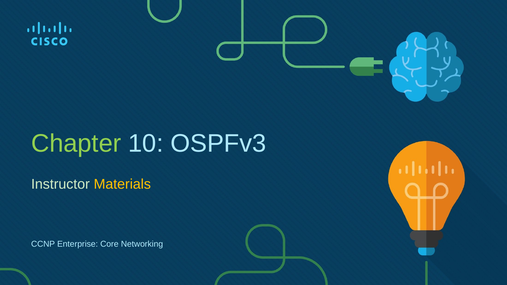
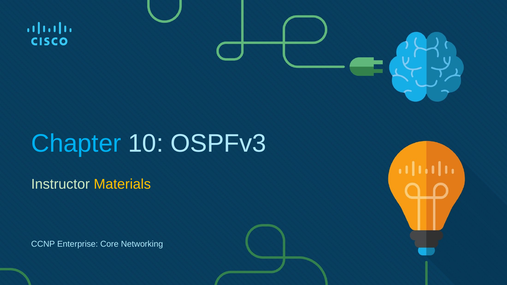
Chapter colour: light green -> light blue
